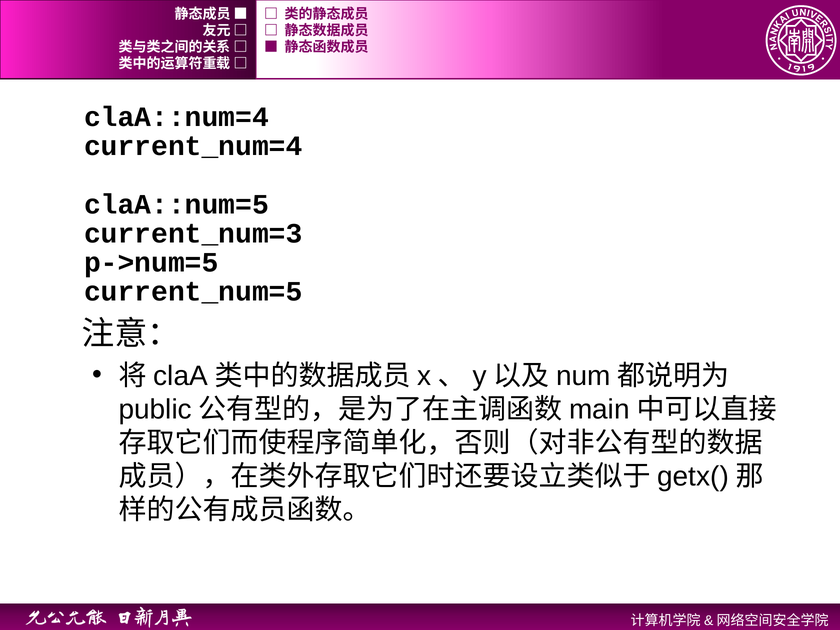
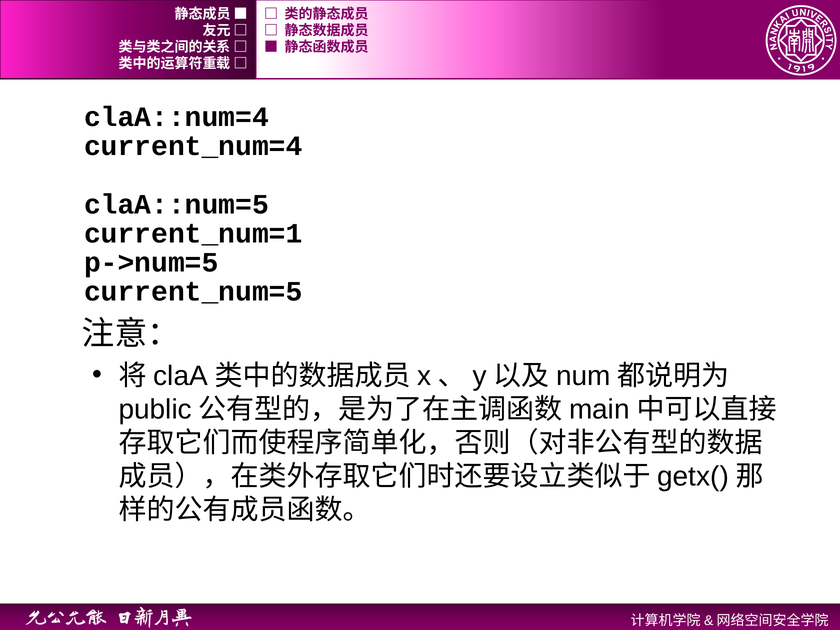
current_num=3: current_num=3 -> current_num=1
